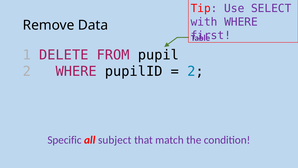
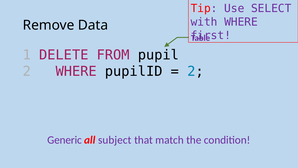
Specific: Specific -> Generic
